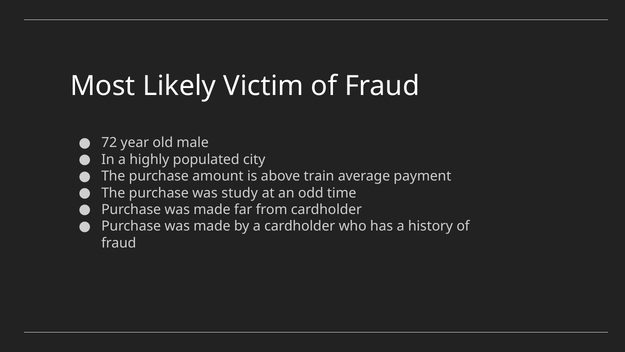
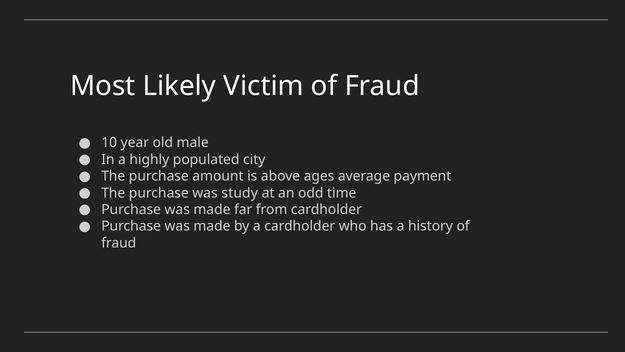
72: 72 -> 10
train: train -> ages
